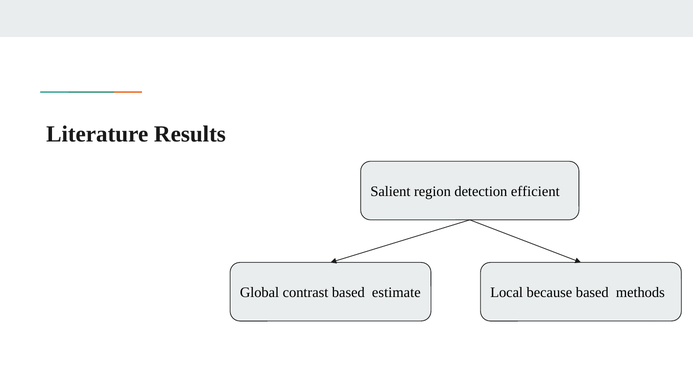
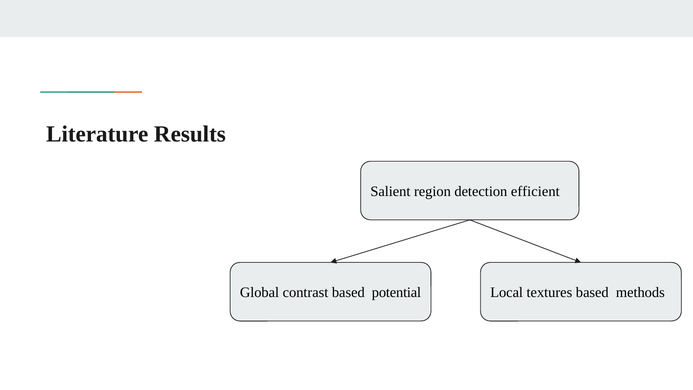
estimate: estimate -> potential
because: because -> textures
